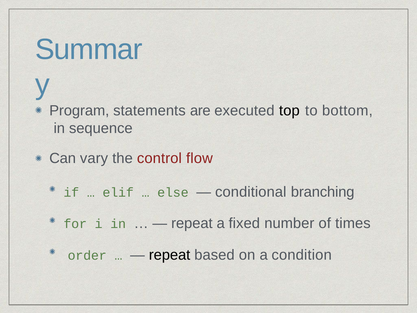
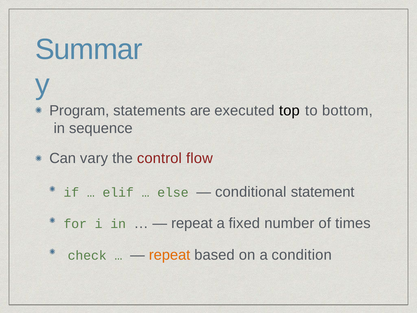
branching: branching -> statement
order: order -> check
repeat at (170, 255) colour: black -> orange
